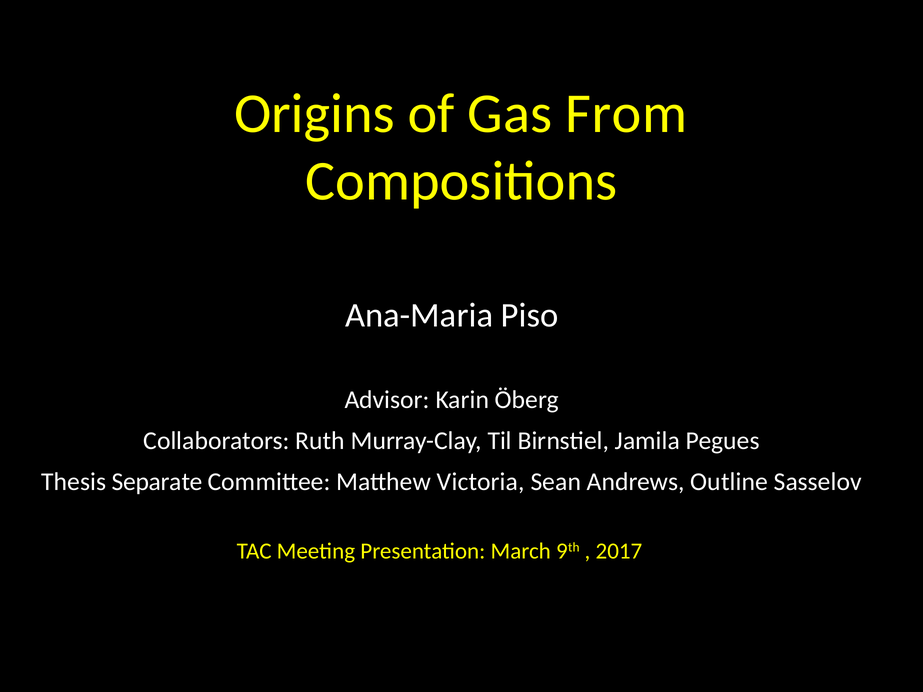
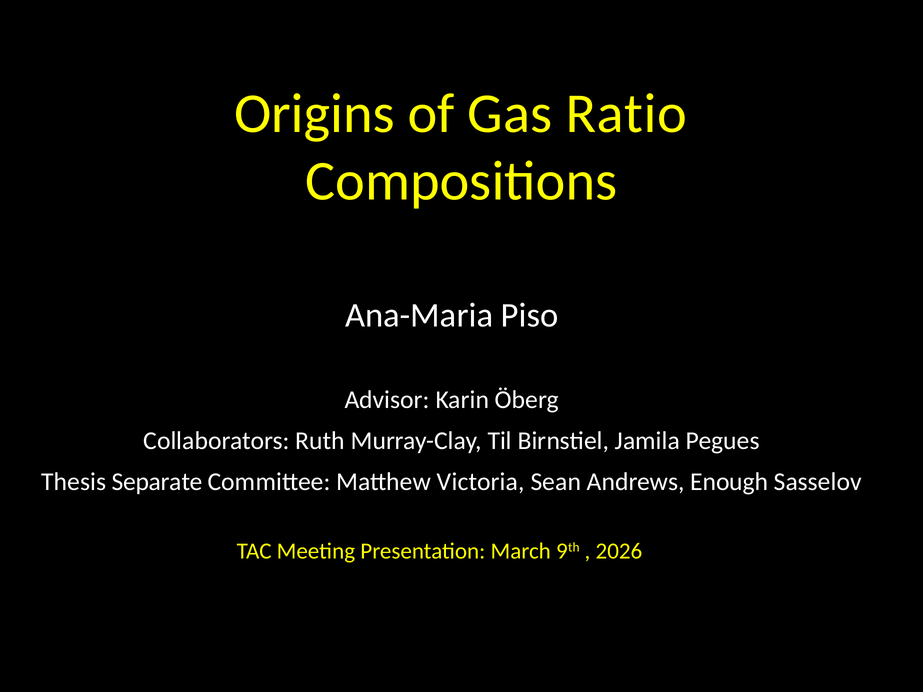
From: From -> Ratio
Outline: Outline -> Enough
2017: 2017 -> 2026
